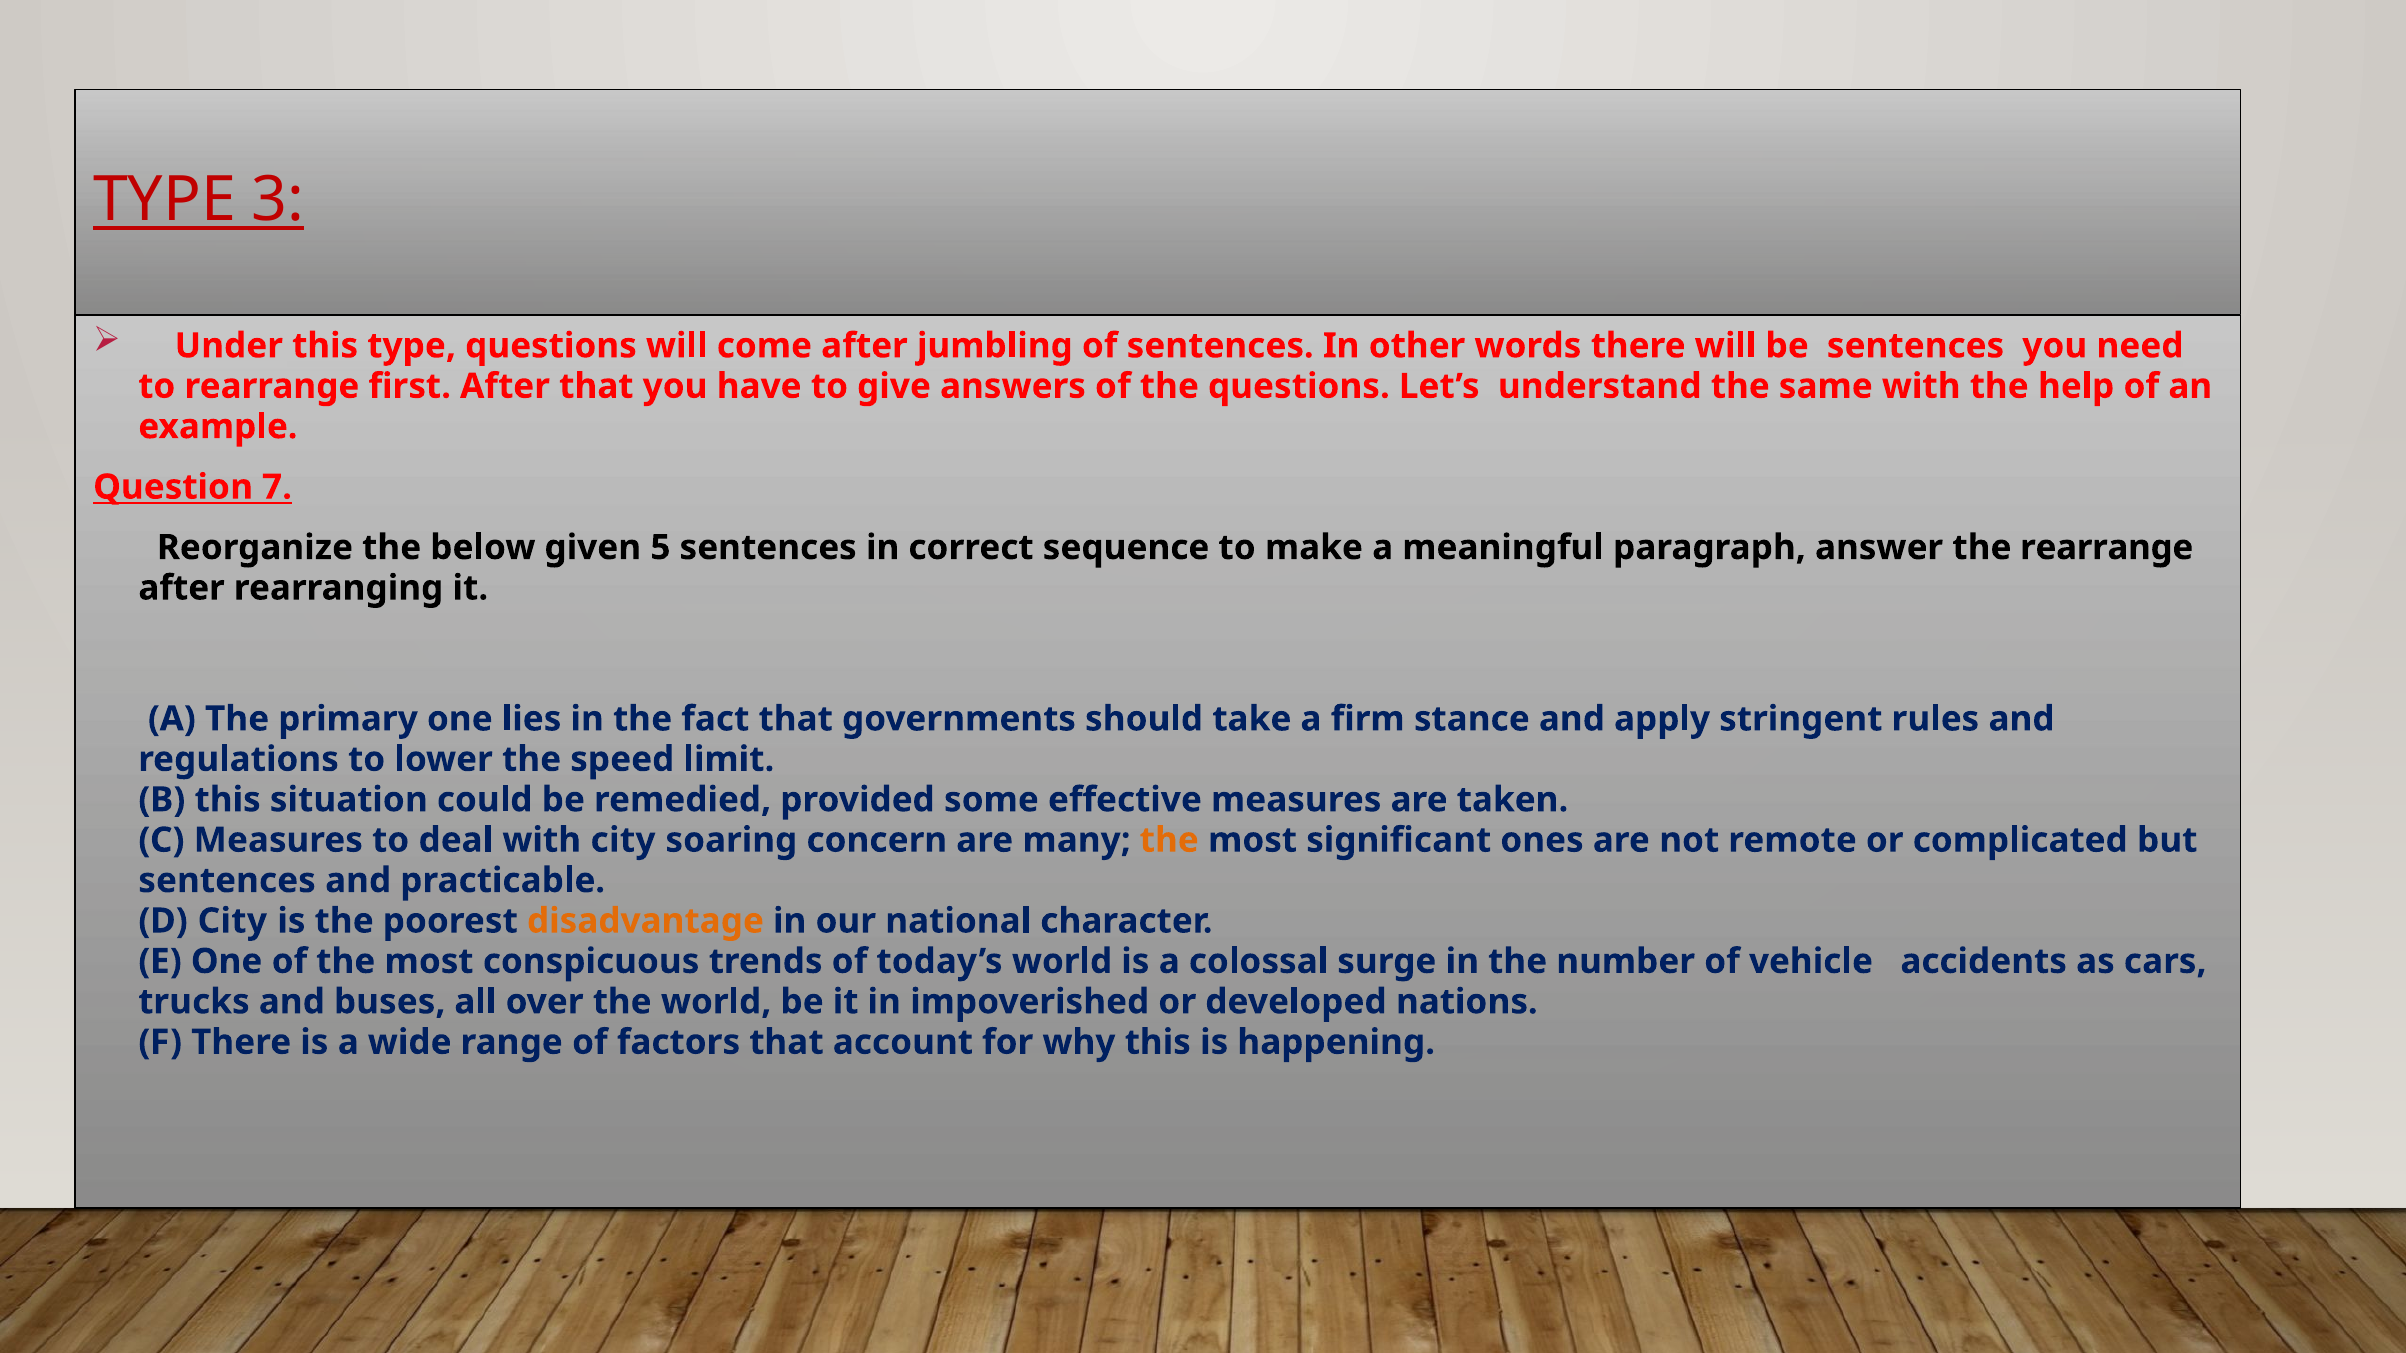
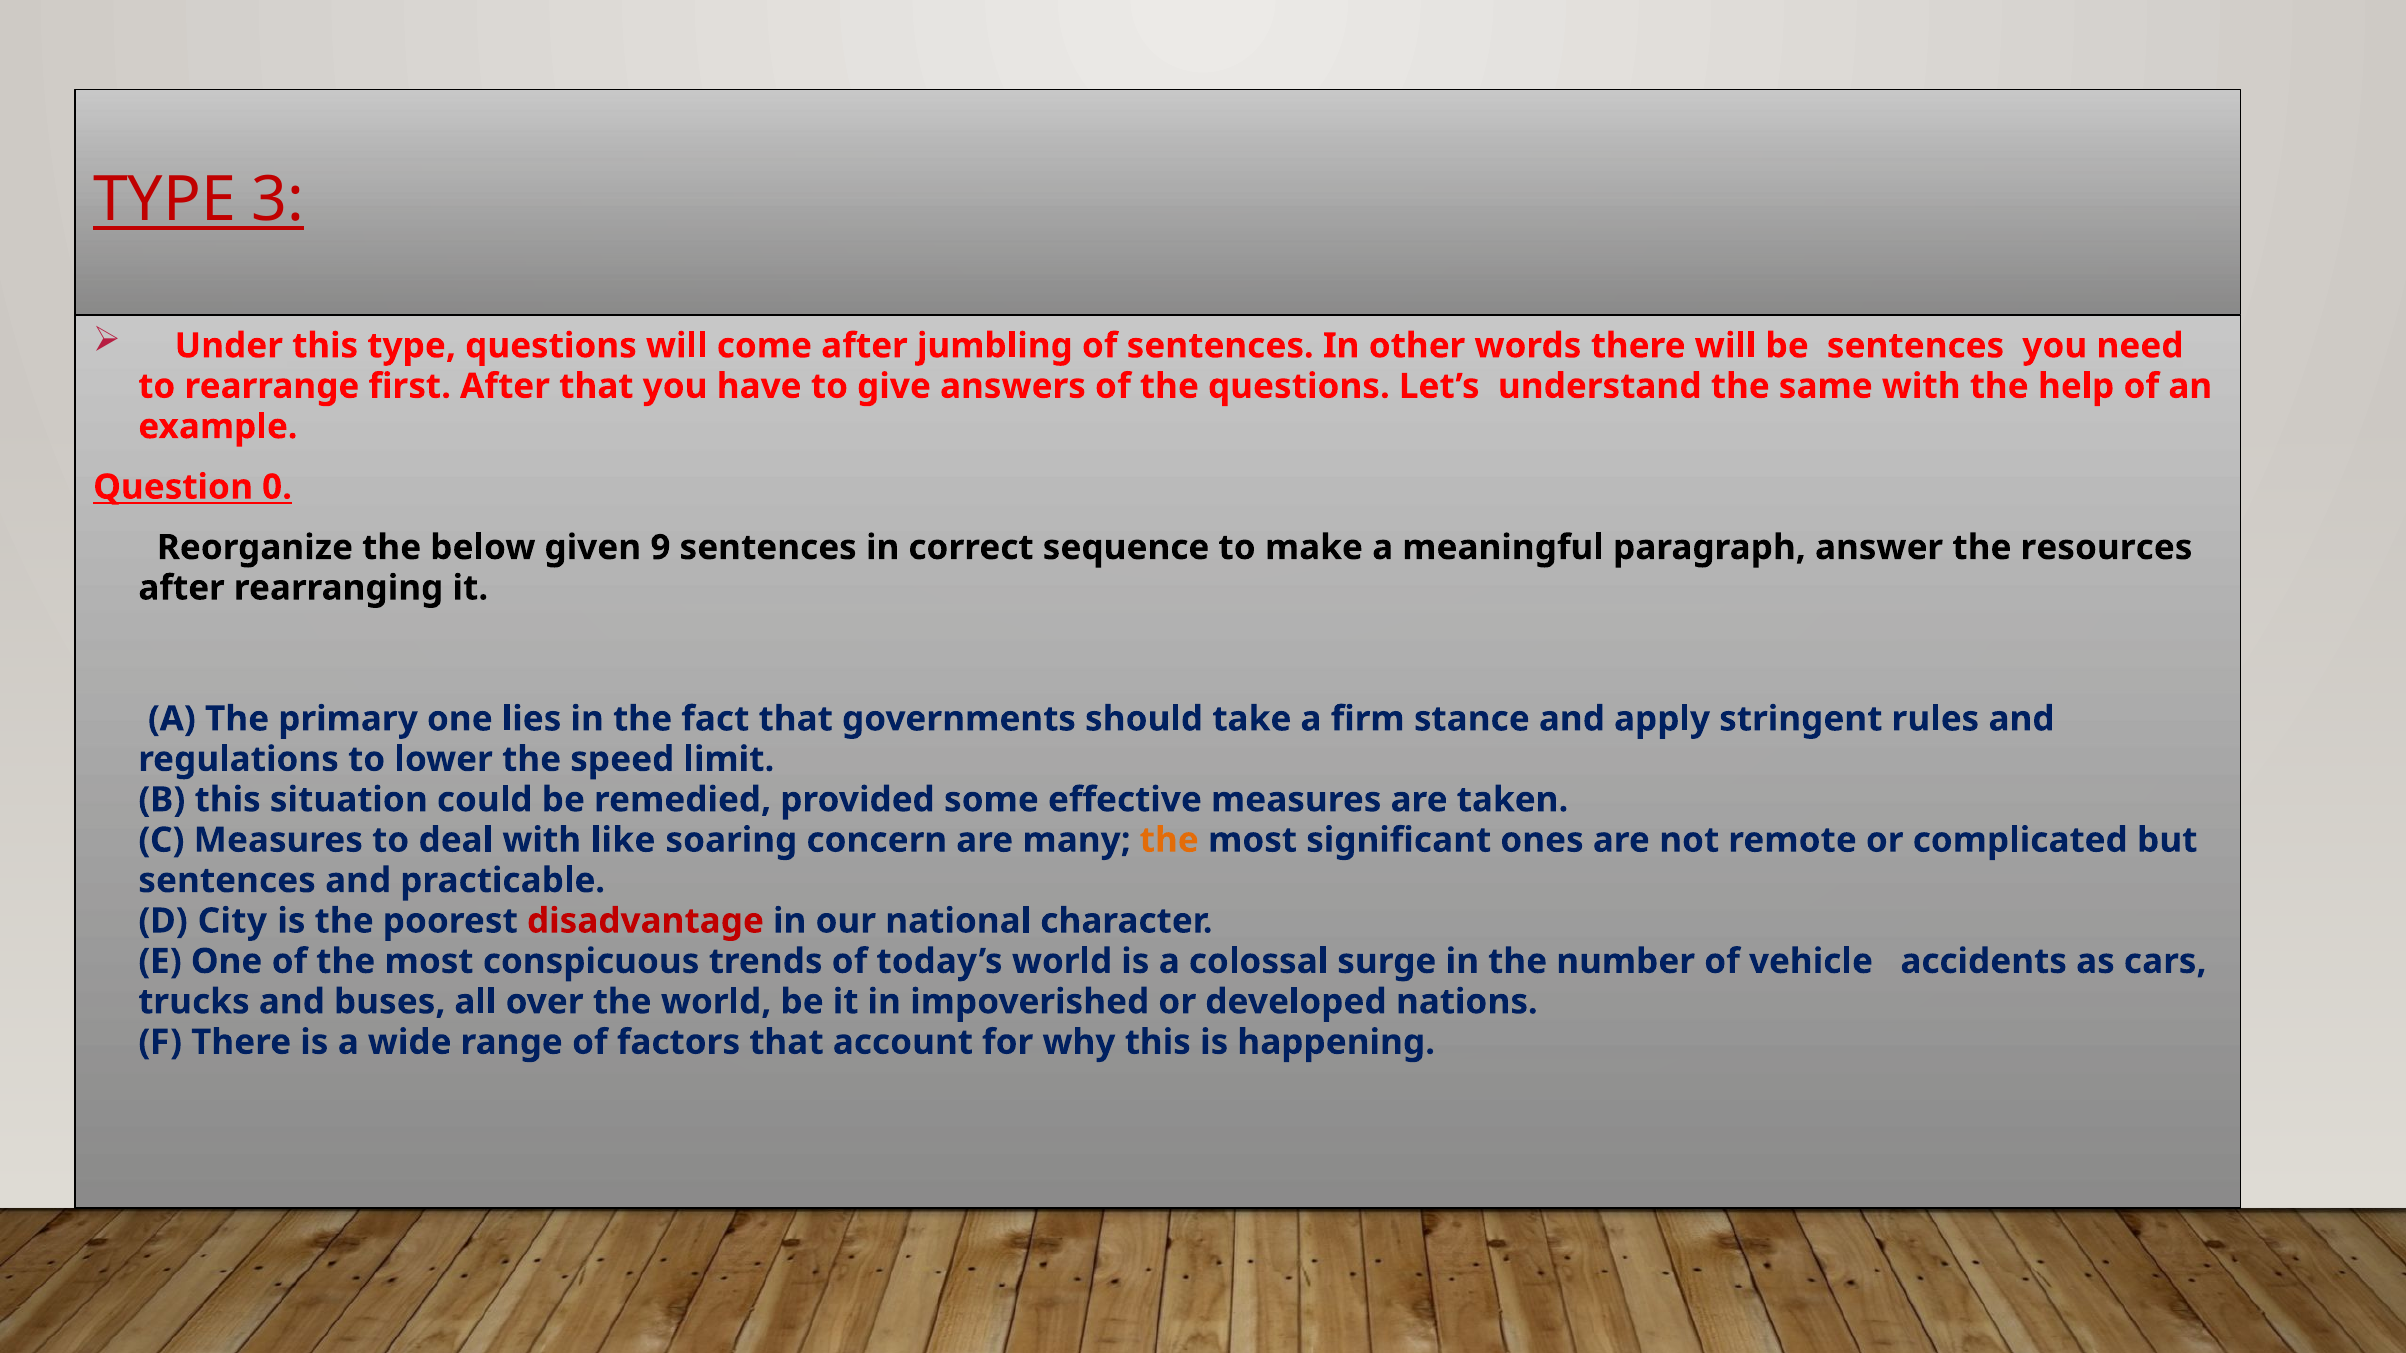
7: 7 -> 0
5: 5 -> 9
the rearrange: rearrange -> resources
with city: city -> like
disadvantage colour: orange -> red
